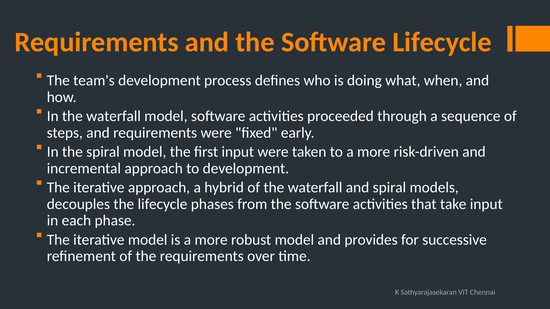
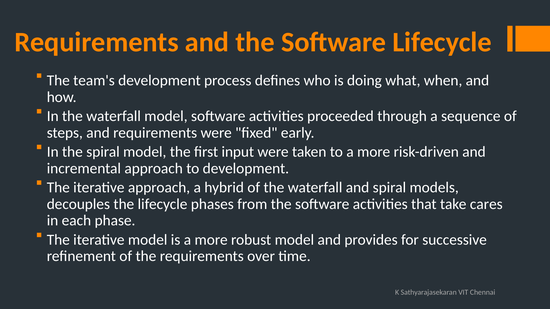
take input: input -> cares
